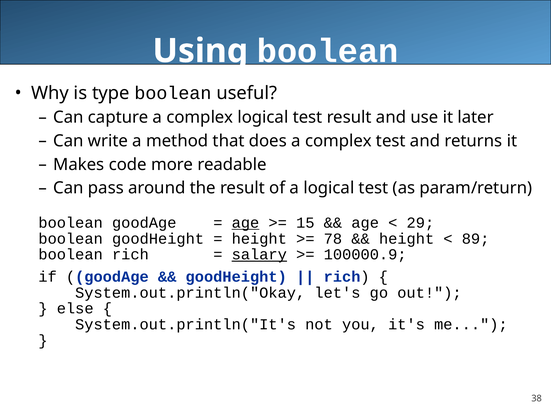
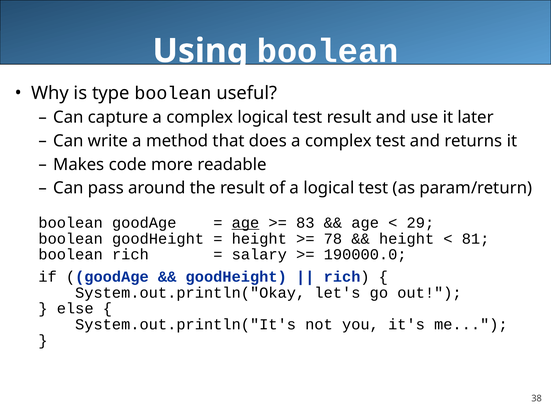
15: 15 -> 83
89: 89 -> 81
salary underline: present -> none
100000.9: 100000.9 -> 190000.0
